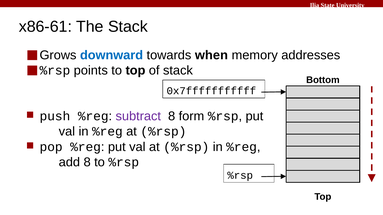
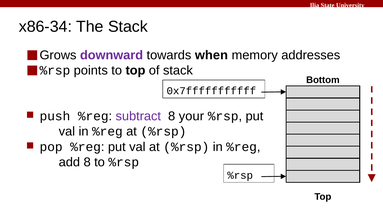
x86-61: x86-61 -> x86-34
downward colour: blue -> purple
form: form -> your
